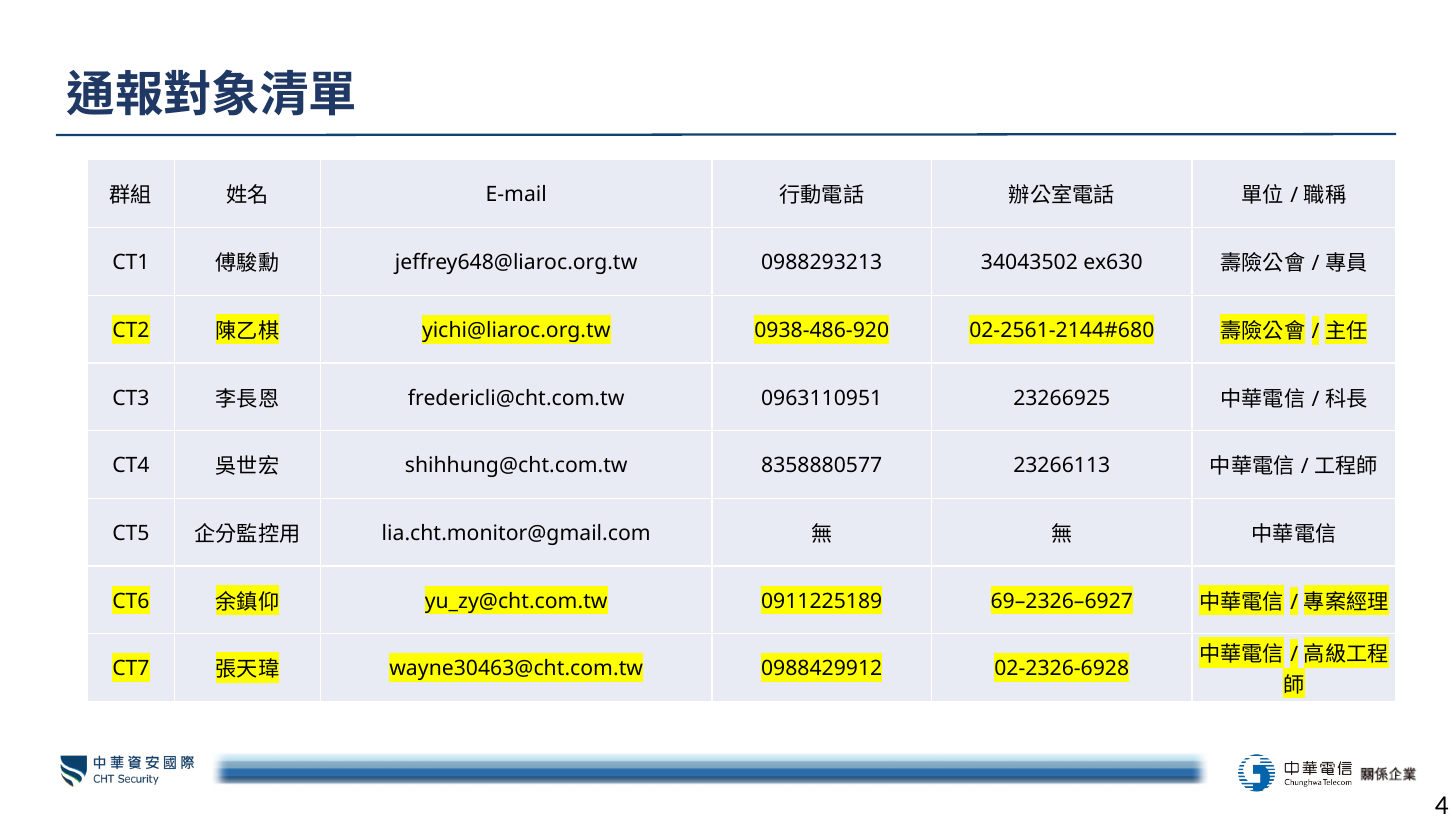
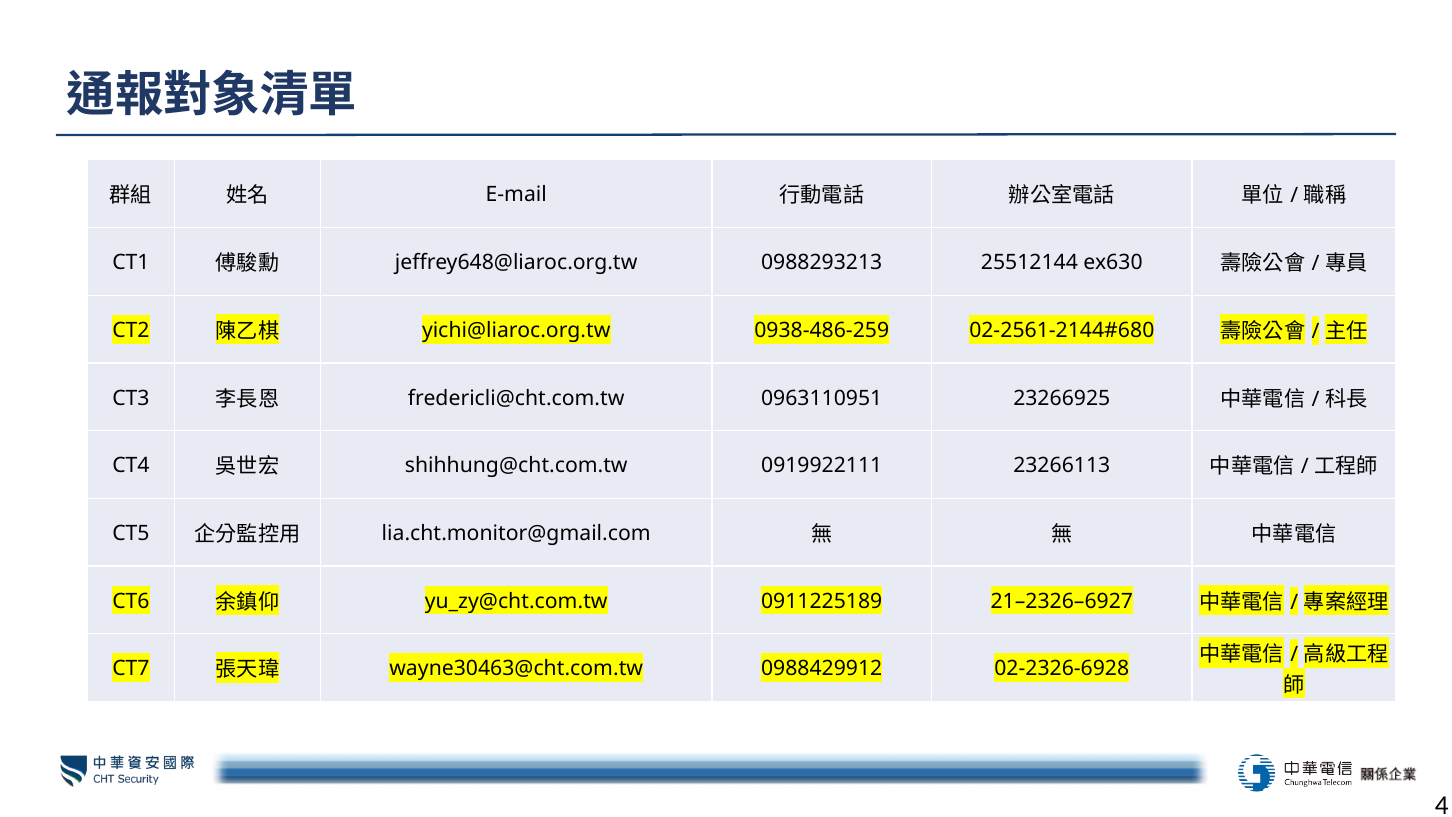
34043502: 34043502 -> 25512144
0938-486-920: 0938-486-920 -> 0938-486-259
8358880577: 8358880577 -> 0919922111
69–2326–6927: 69–2326–6927 -> 21–2326–6927
